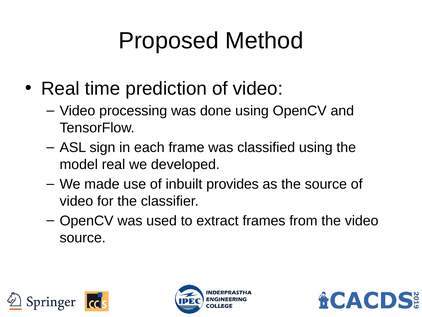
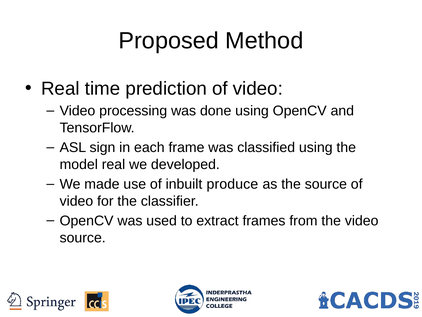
provides: provides -> produce
